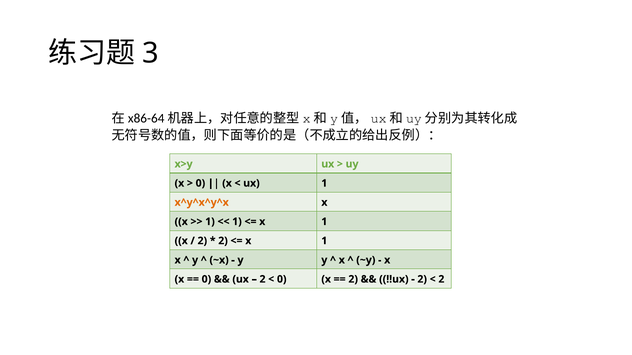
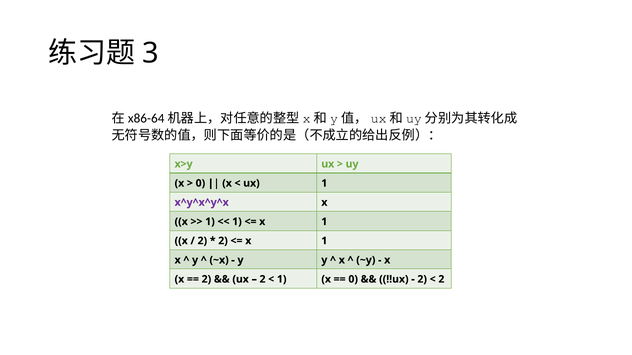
x^y^x^y^x colour: orange -> purple
0 at (206, 280): 0 -> 2
0 at (282, 280): 0 -> 1
2 at (353, 280): 2 -> 0
